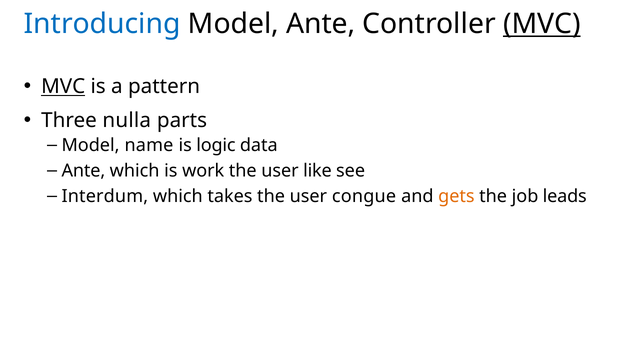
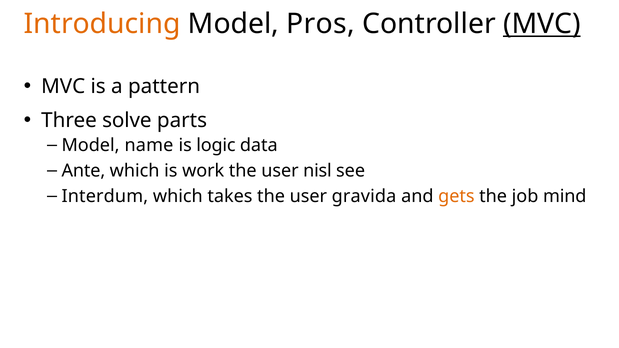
Introducing colour: blue -> orange
Model Ante: Ante -> Pros
MVC at (63, 87) underline: present -> none
nulla: nulla -> solve
like: like -> nisl
congue: congue -> gravida
leads: leads -> mind
